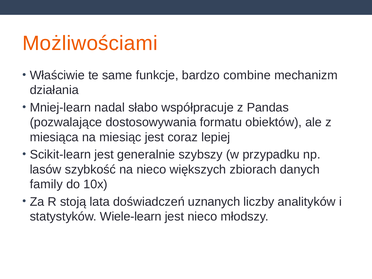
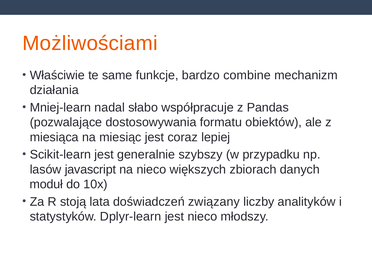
szybkość: szybkość -> javascript
family: family -> moduł
uznanych: uznanych -> związany
Wiele-learn: Wiele-learn -> Dplyr-learn
